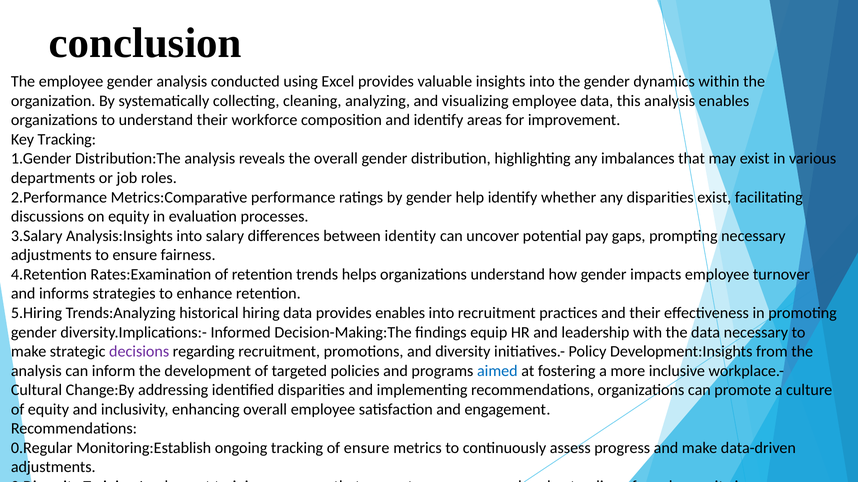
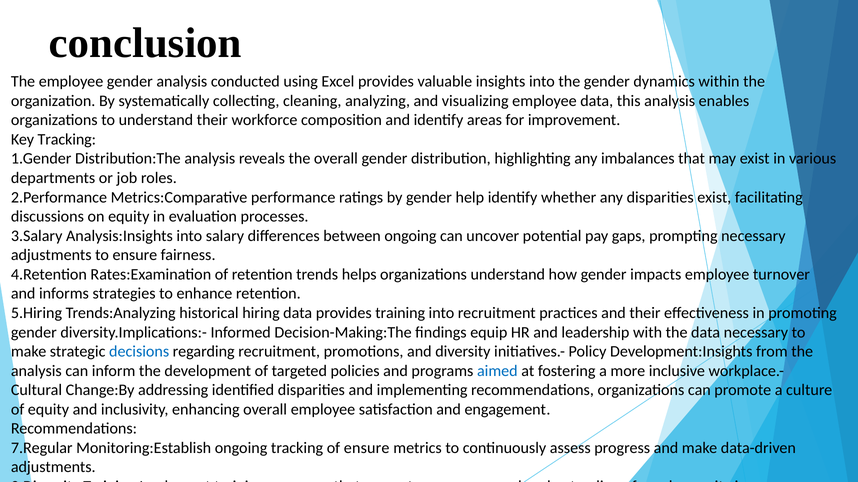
between identity: identity -> ongoing
provides enables: enables -> training
decisions colour: purple -> blue
0.Regular: 0.Regular -> 7.Regular
